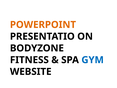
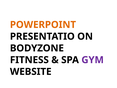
GYM colour: blue -> purple
